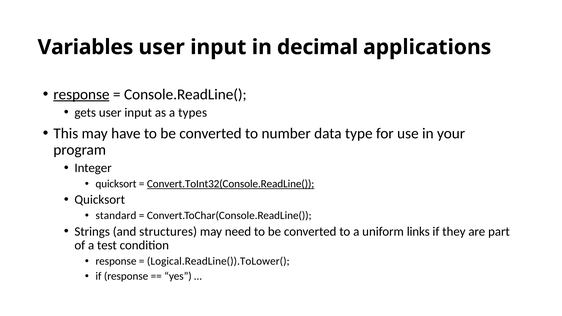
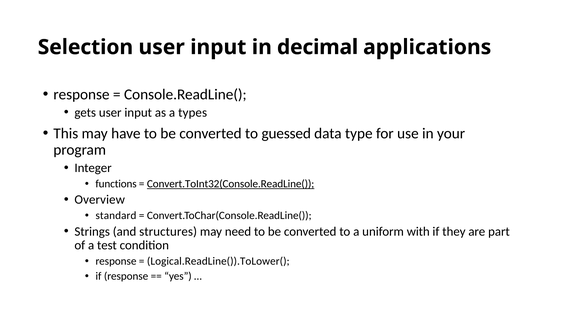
Variables: Variables -> Selection
response at (81, 94) underline: present -> none
number: number -> guessed
quicksort at (116, 184): quicksort -> functions
Quicksort at (100, 200): Quicksort -> Overview
links: links -> with
